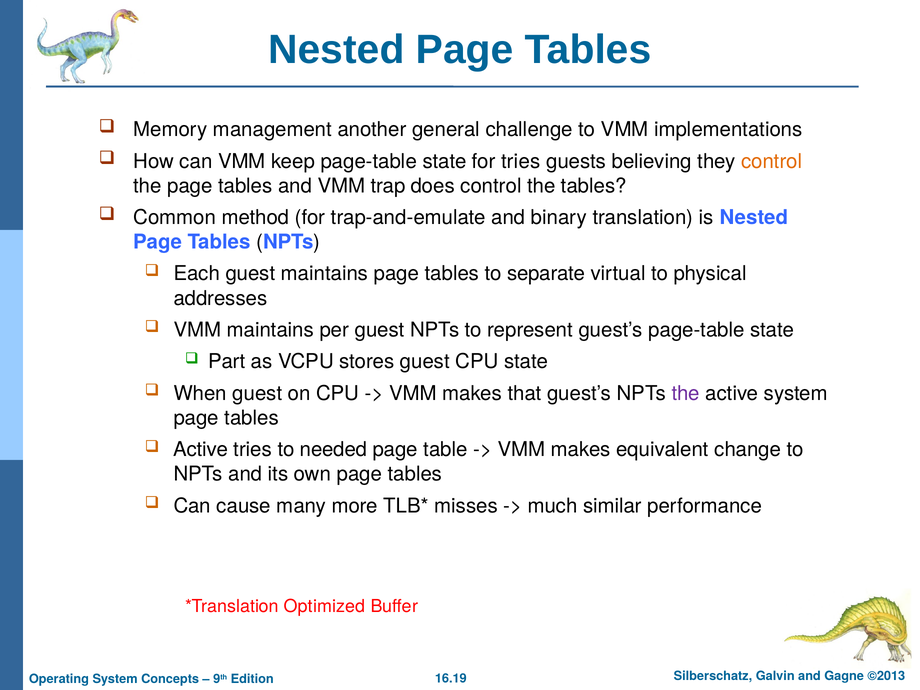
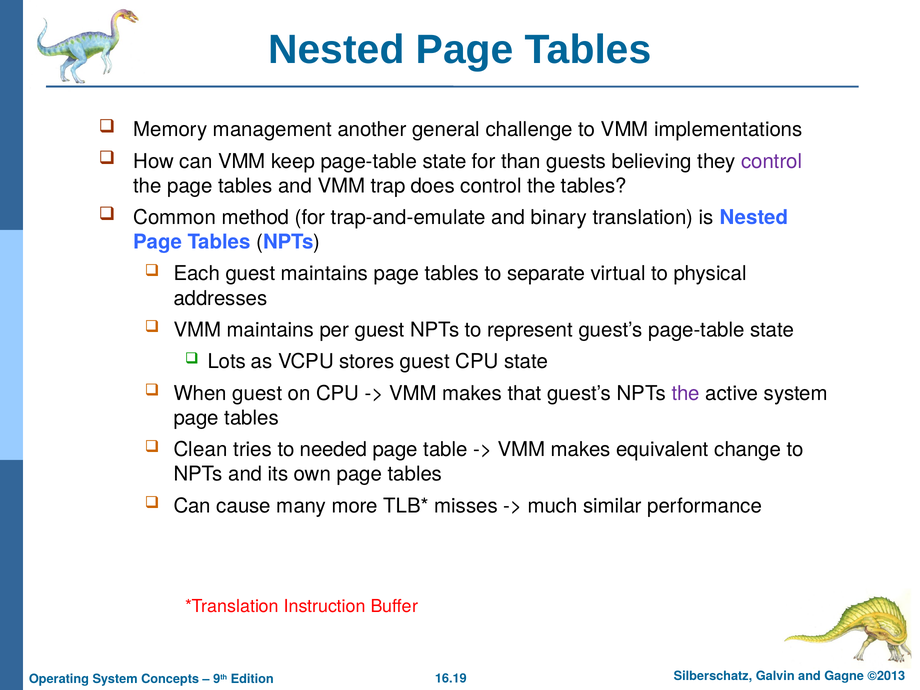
for tries: tries -> than
control at (772, 161) colour: orange -> purple
Part: Part -> Lots
Active at (201, 450): Active -> Clean
Optimized: Optimized -> Instruction
